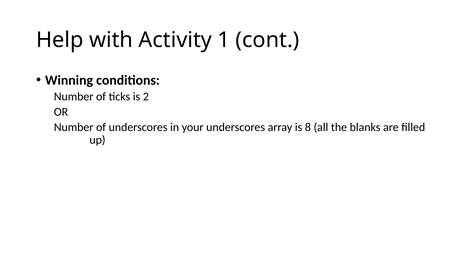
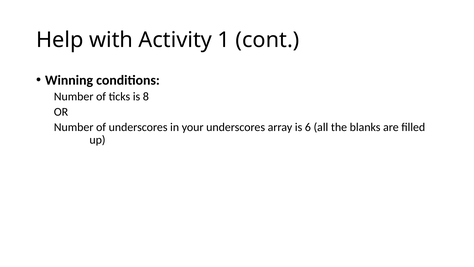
2: 2 -> 8
8: 8 -> 6
